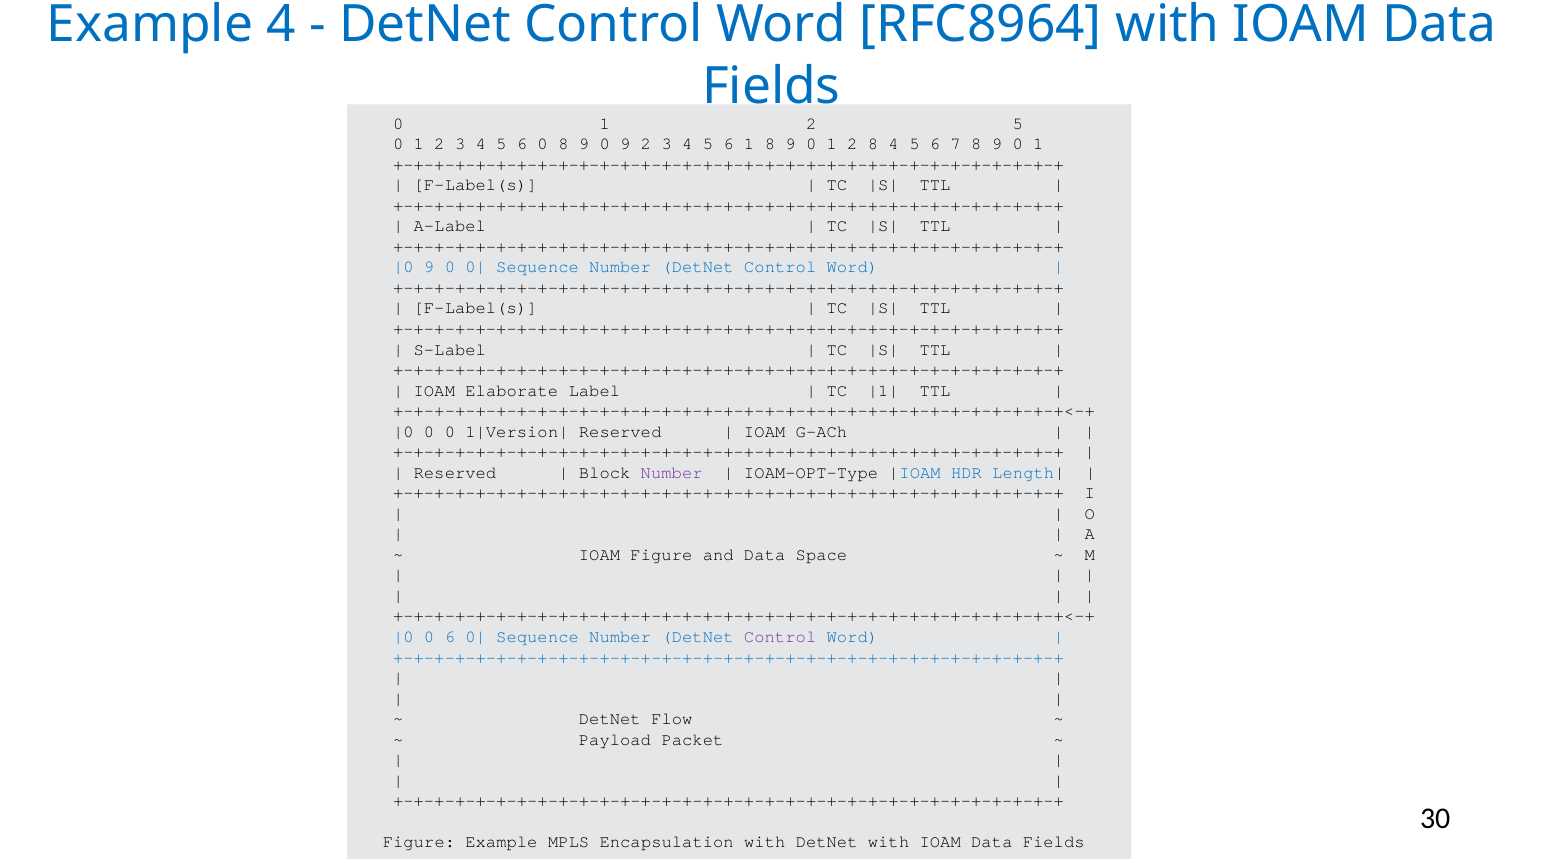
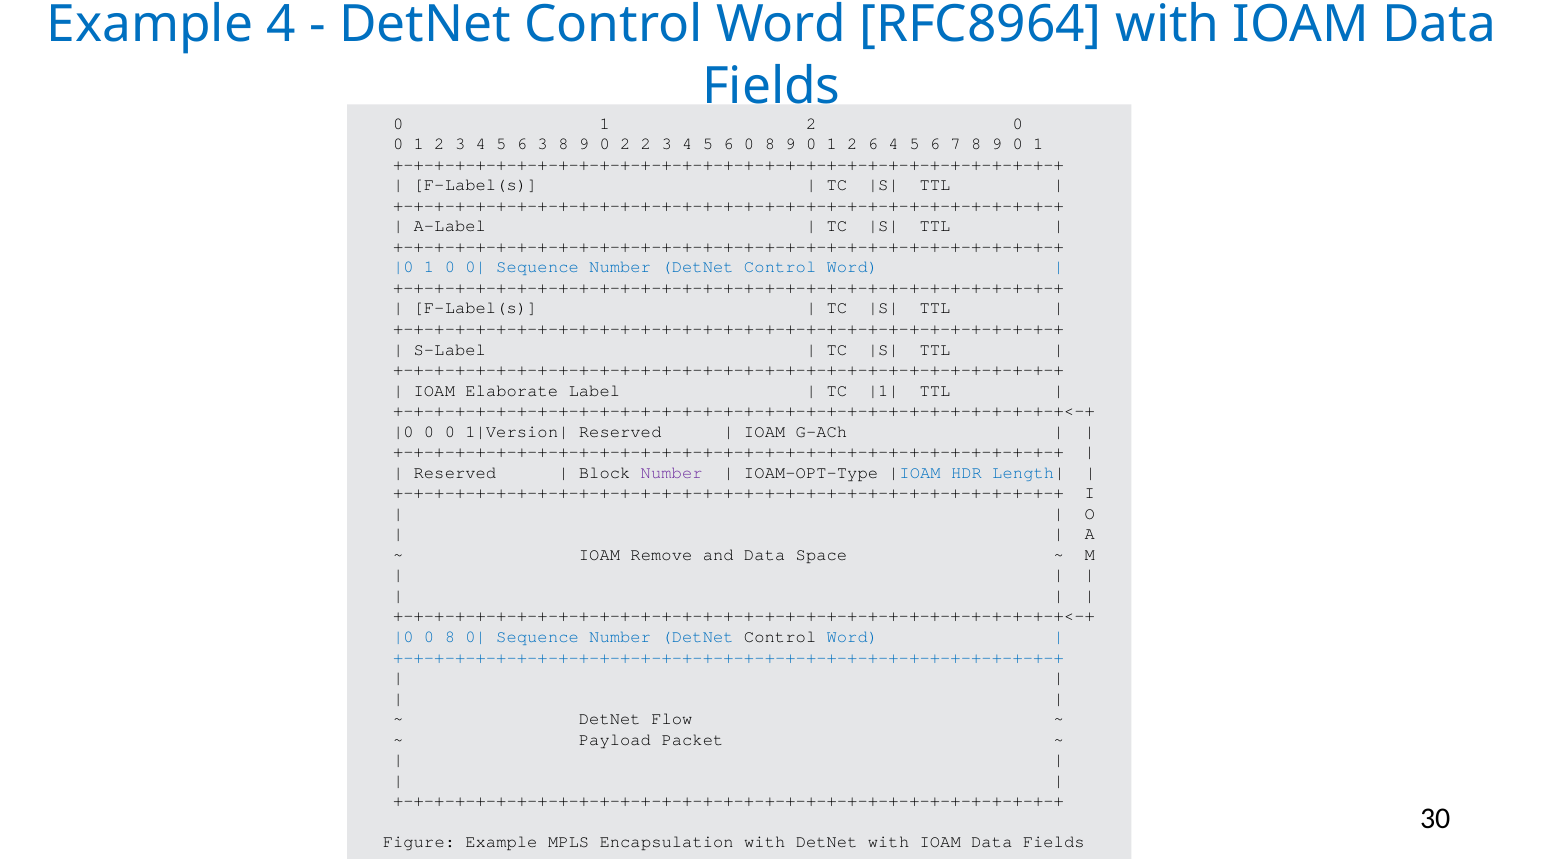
5 at (1018, 123): 5 -> 0
6 0: 0 -> 3
0 9: 9 -> 2
6 1: 1 -> 0
2 8: 8 -> 6
9 at (429, 267): 9 -> 1
IOAM Figure: Figure -> Remove
6 at (450, 637): 6 -> 8
Control at (780, 637) colour: purple -> black
